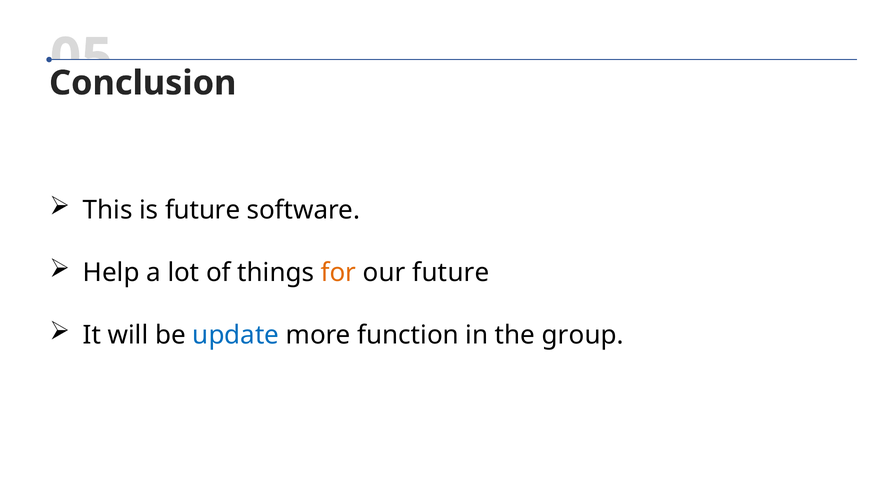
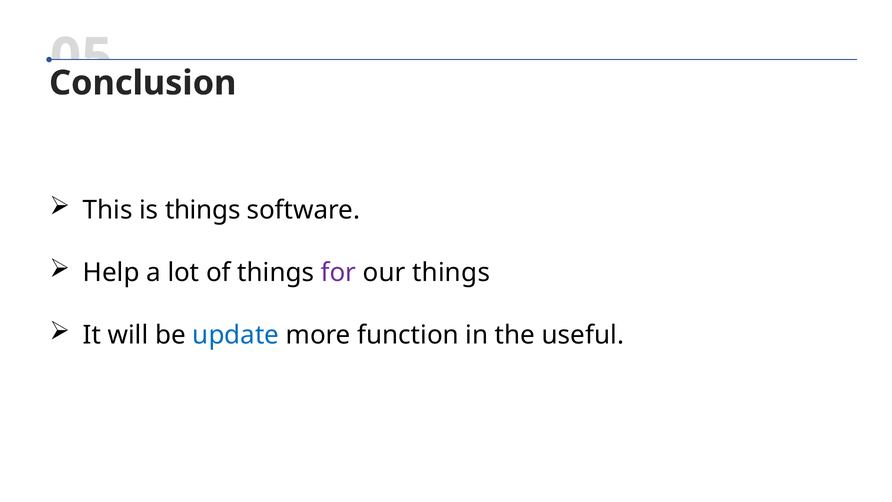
is future: future -> things
for colour: orange -> purple
our future: future -> things
group: group -> useful
